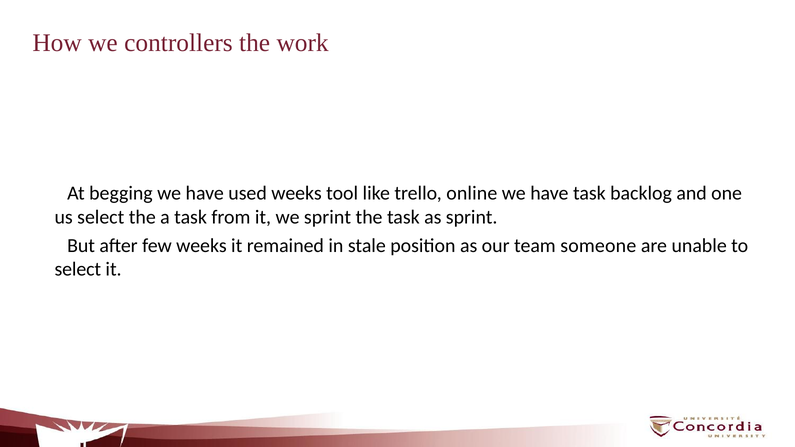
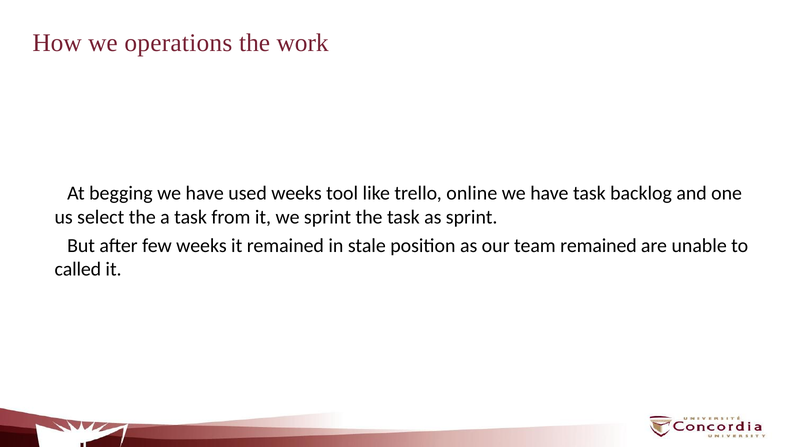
controllers: controllers -> operations
team someone: someone -> remained
select at (78, 269): select -> called
